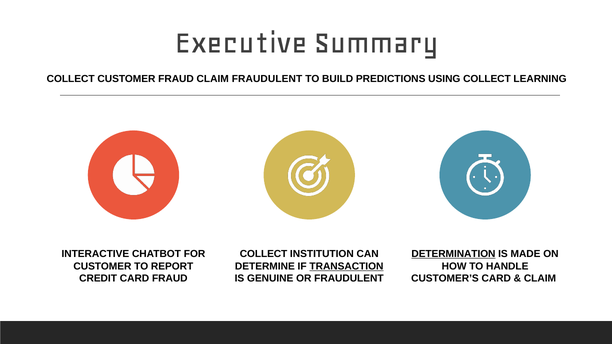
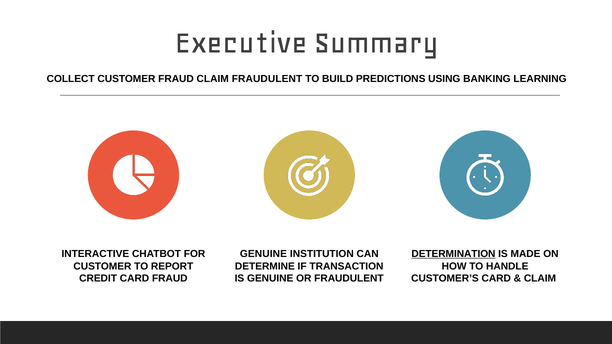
USING COLLECT: COLLECT -> BANKING
COLLECT at (264, 254): COLLECT -> GENUINE
TRANSACTION underline: present -> none
